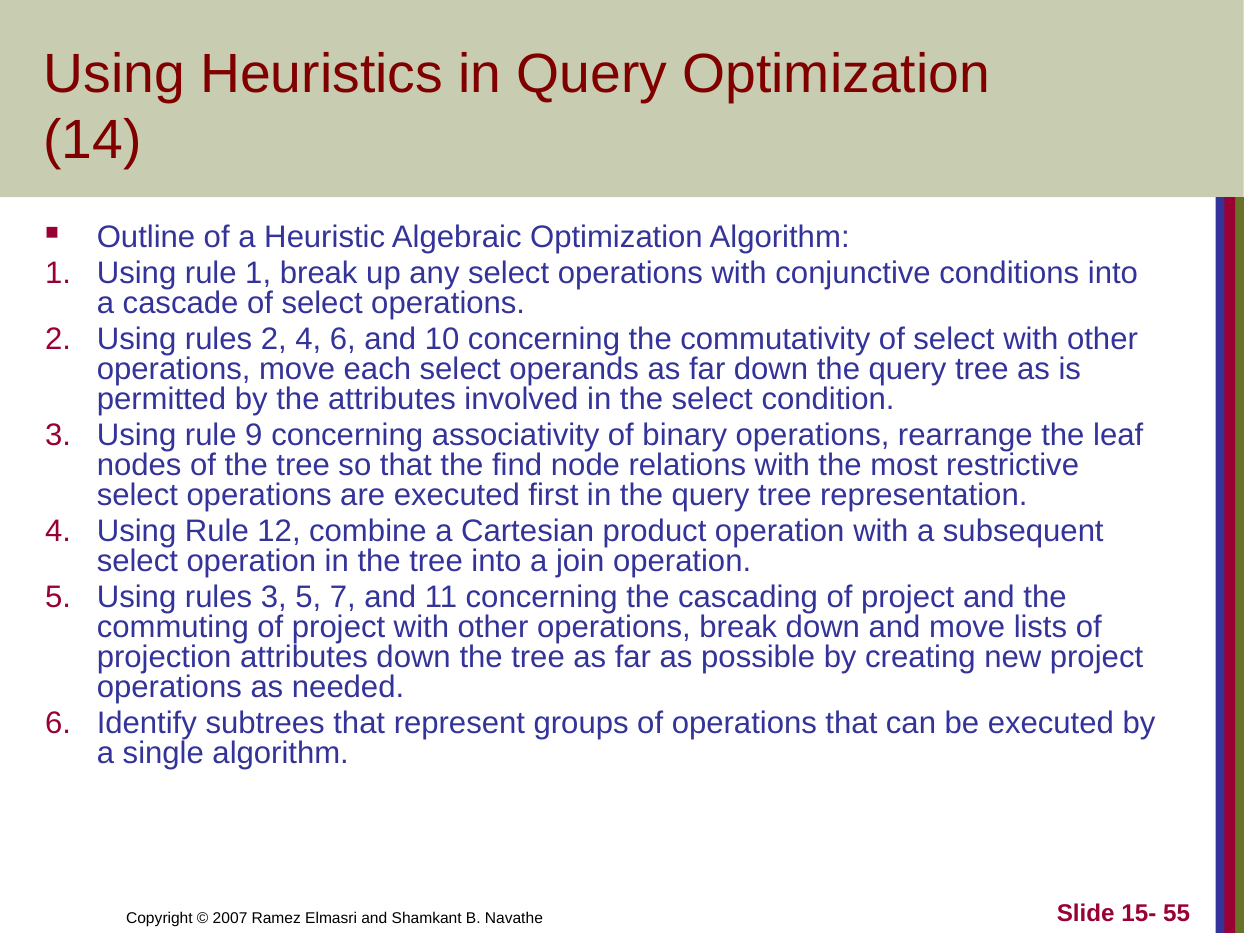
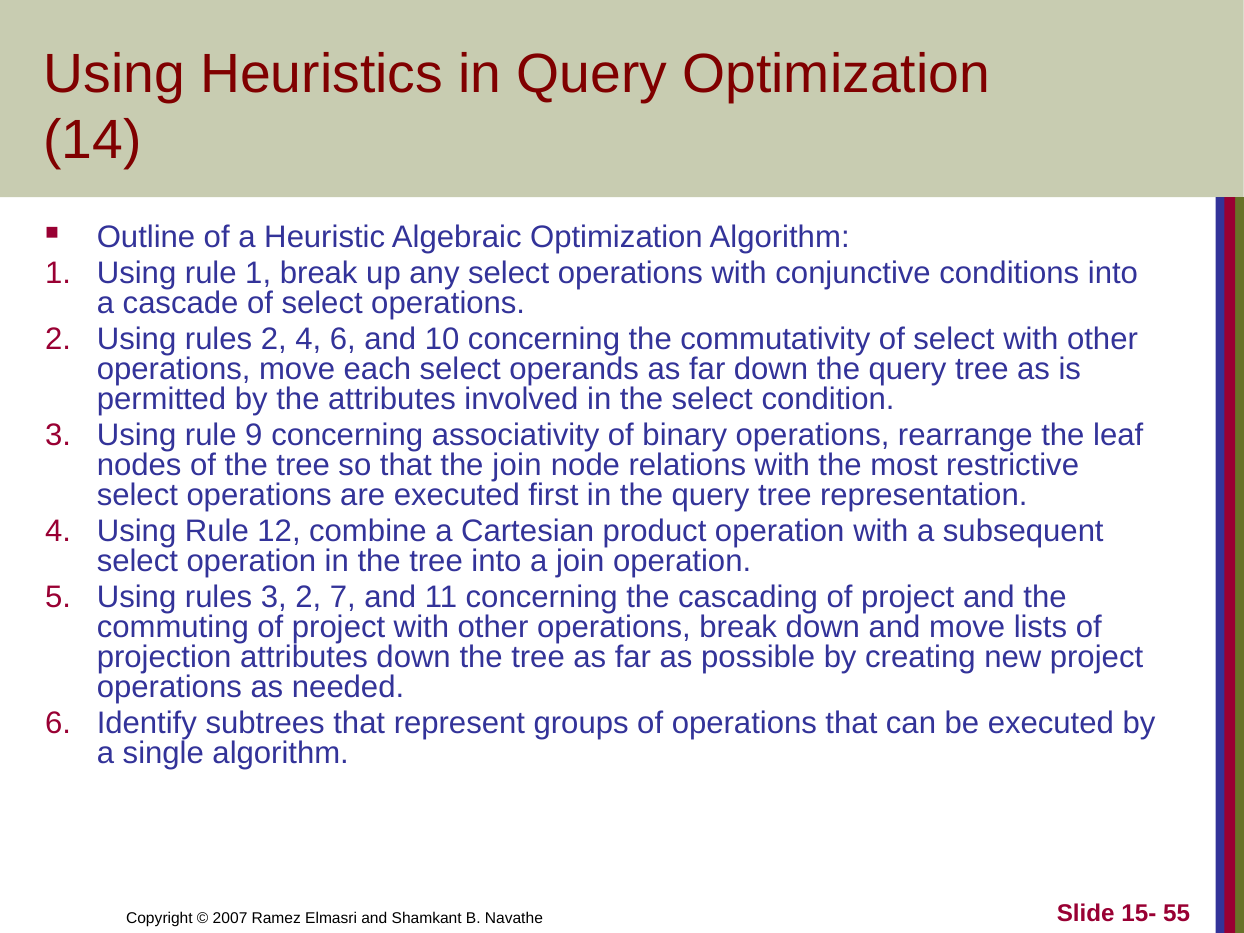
the find: find -> join
3 5: 5 -> 2
